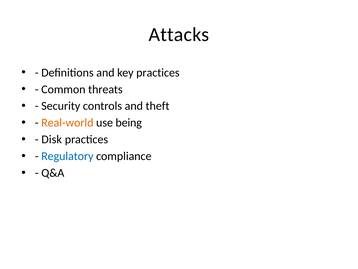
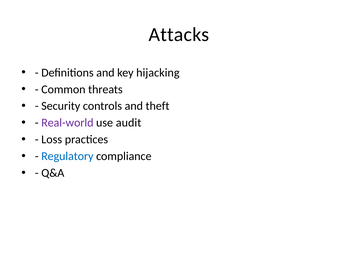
key practices: practices -> hijacking
Real-world colour: orange -> purple
being: being -> audit
Disk: Disk -> Loss
